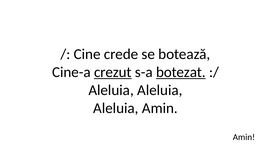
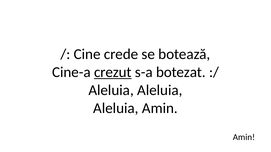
botezat underline: present -> none
